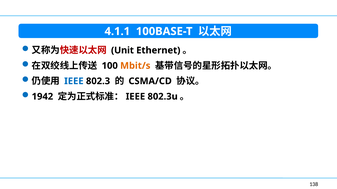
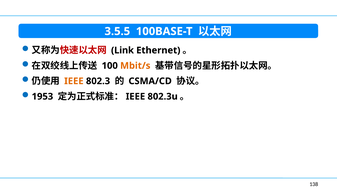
4.1.1: 4.1.1 -> 3.5.5
Unit: Unit -> Link
IEEE at (74, 81) colour: blue -> orange
1942: 1942 -> 1953
